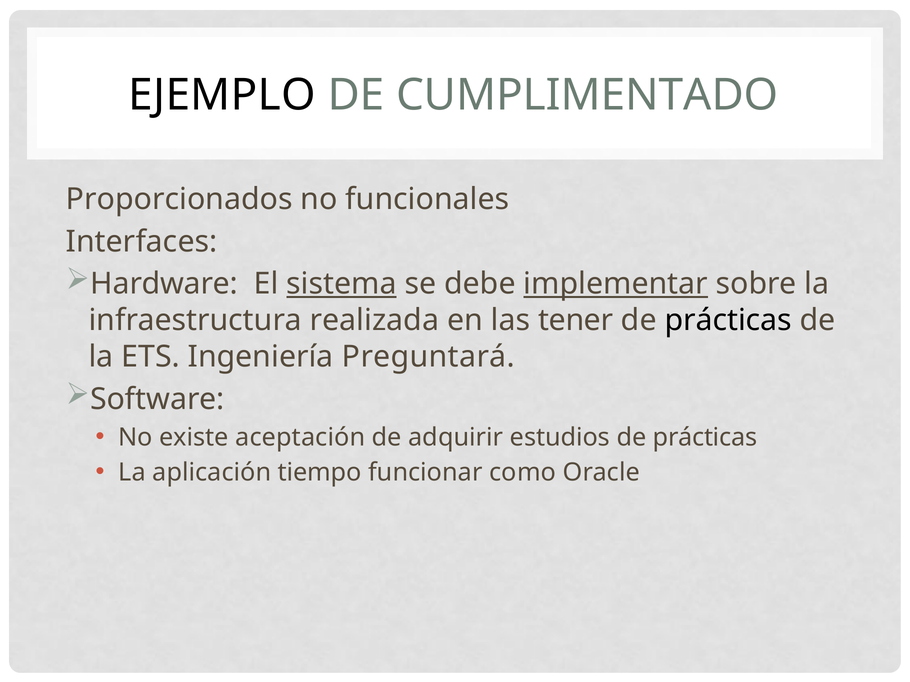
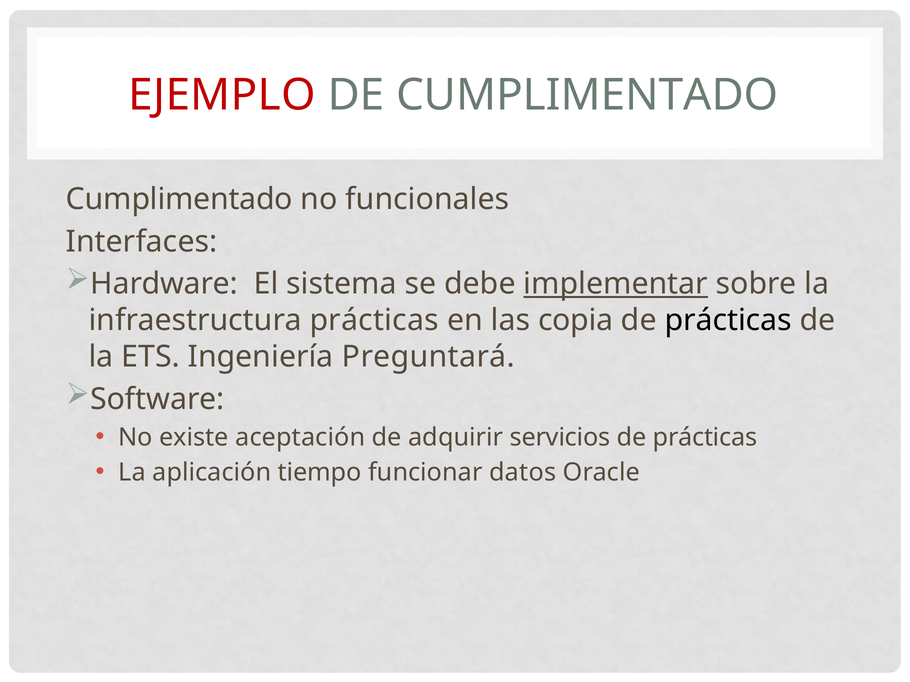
EJEMPLO colour: black -> red
Proporcionados at (179, 199): Proporcionados -> Cumplimentado
sistema underline: present -> none
infraestructura realizada: realizada -> prácticas
tener: tener -> copia
estudios: estudios -> servicios
como: como -> datos
